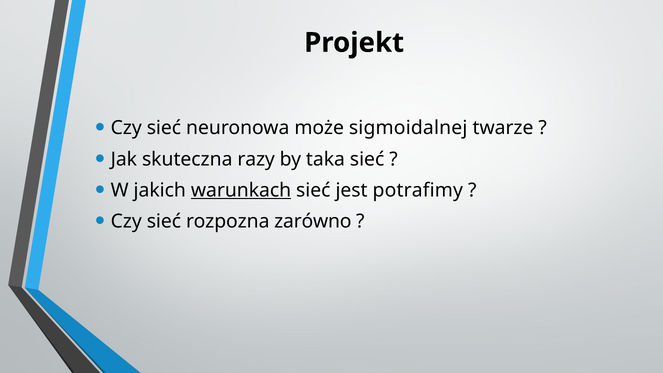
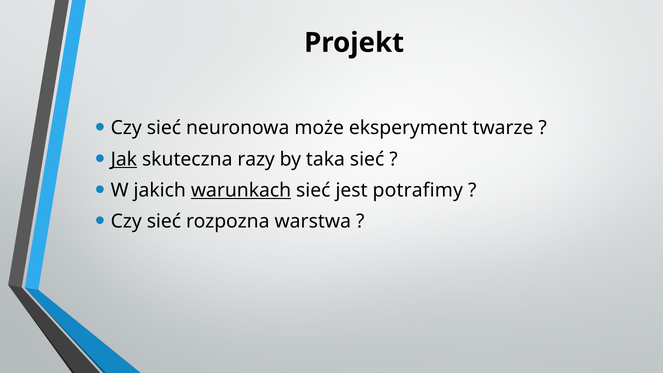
sigmoidalnej: sigmoidalnej -> eksperyment
Jak underline: none -> present
zarówno: zarówno -> warstwa
